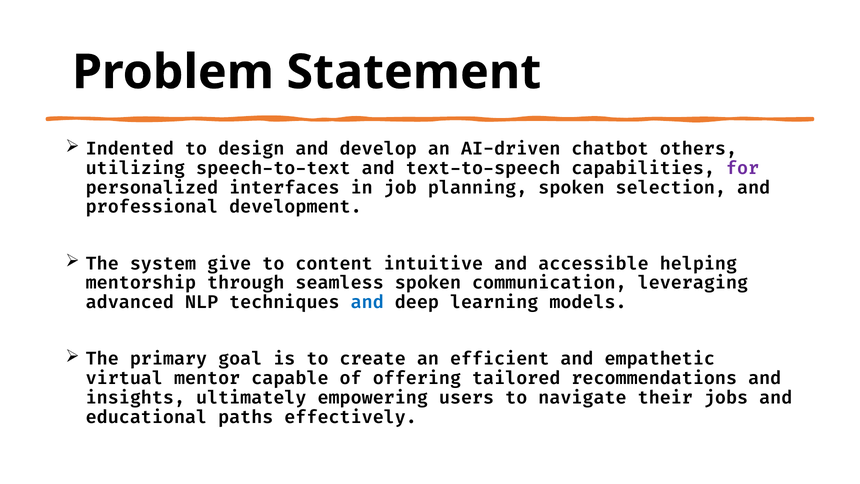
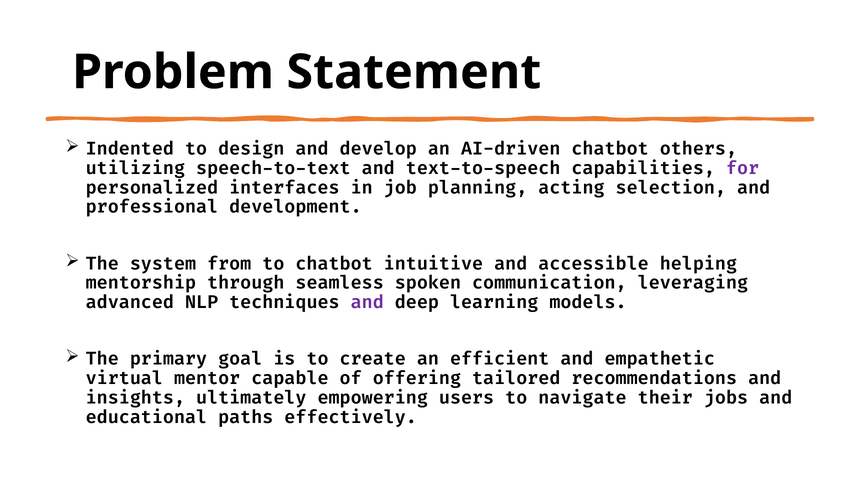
planning spoken: spoken -> acting
give: give -> from
to content: content -> chatbot
and at (367, 302) colour: blue -> purple
